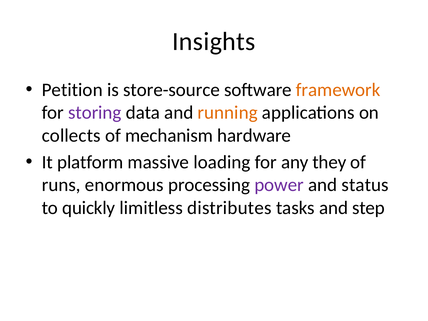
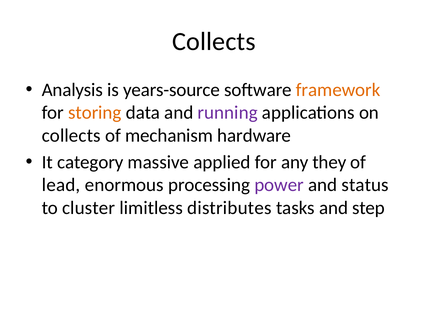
Insights at (214, 41): Insights -> Collects
Petition: Petition -> Analysis
store-source: store-source -> years-source
storing colour: purple -> orange
running colour: orange -> purple
platform: platform -> category
loading: loading -> applied
runs: runs -> lead
quickly: quickly -> cluster
